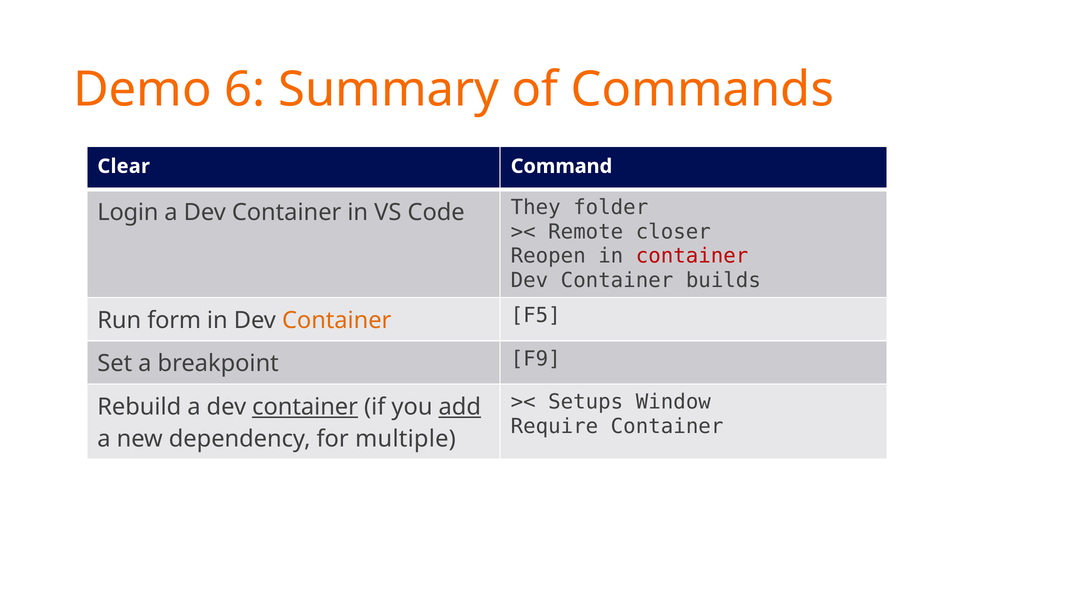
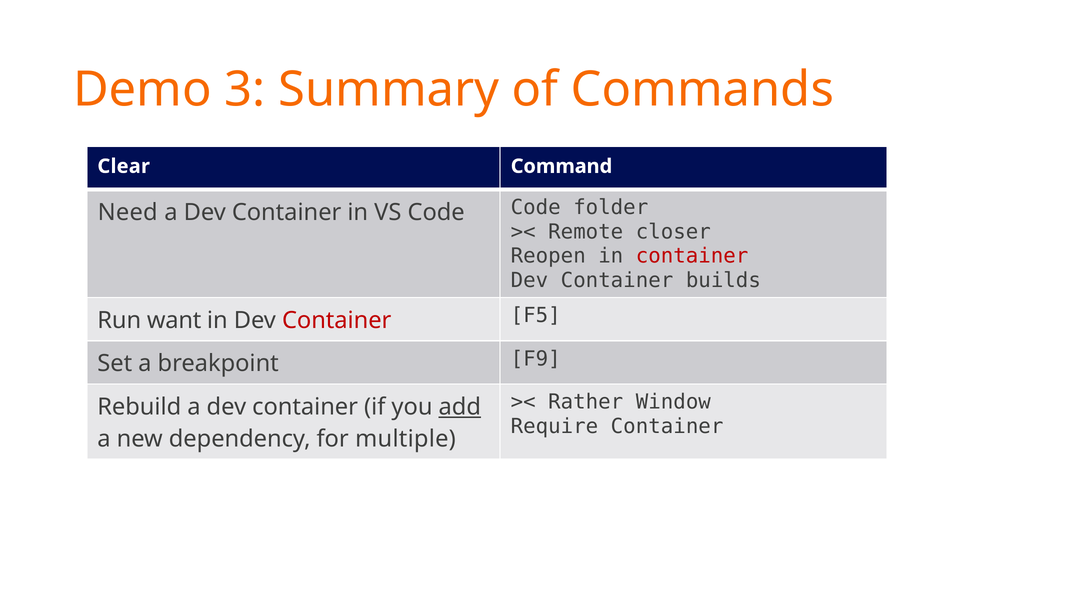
6: 6 -> 3
Login: Login -> Need
Code They: They -> Code
form: form -> want
Container at (337, 320) colour: orange -> red
Setups: Setups -> Rather
container at (305, 407) underline: present -> none
